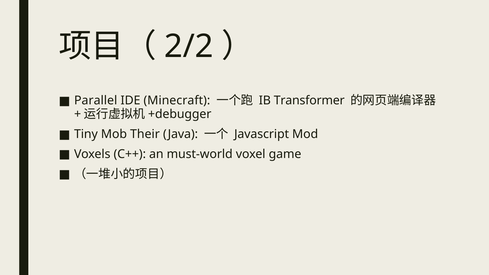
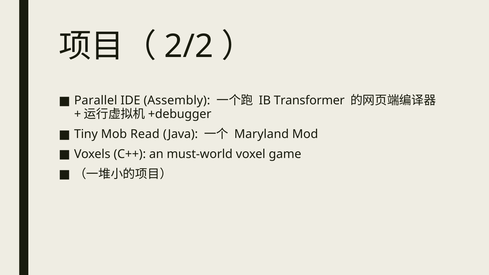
Minecraft: Minecraft -> Assembly
Their: Their -> Read
Javascript: Javascript -> Maryland
